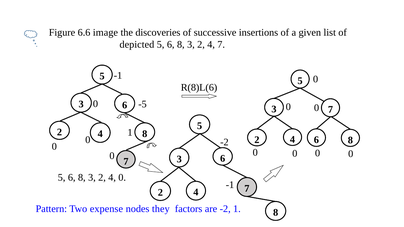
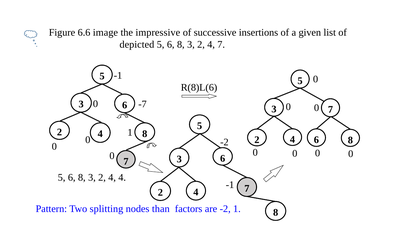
discoveries: discoveries -> impressive
-5: -5 -> -7
2 4 0: 0 -> 4
expense: expense -> splitting
they: they -> than
